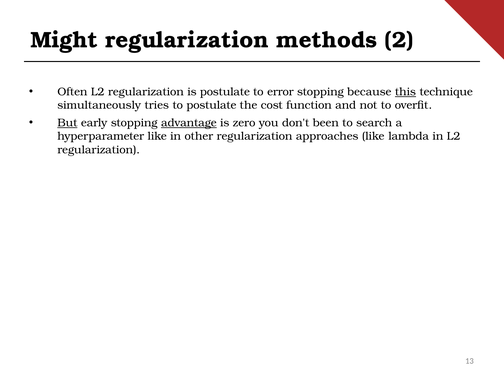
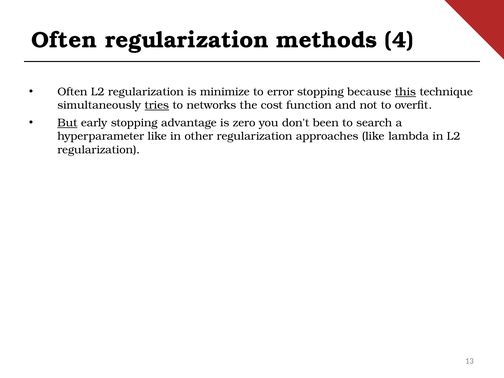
Might at (64, 40): Might -> Often
2: 2 -> 4
is postulate: postulate -> minimize
tries underline: none -> present
to postulate: postulate -> networks
advantage underline: present -> none
